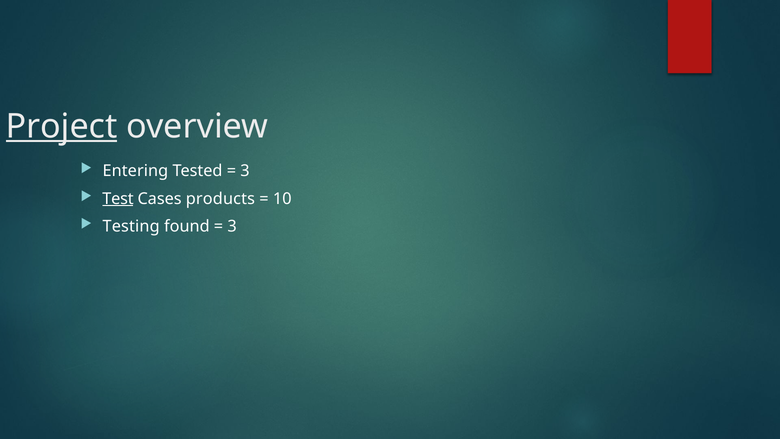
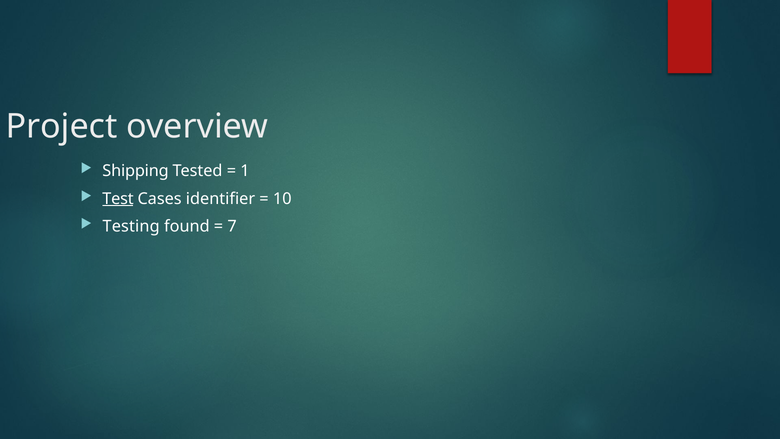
Project underline: present -> none
Entering: Entering -> Shipping
3 at (245, 171): 3 -> 1
products: products -> identifier
3 at (232, 226): 3 -> 7
